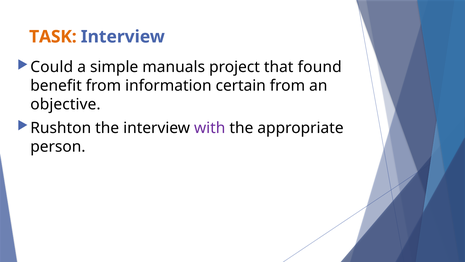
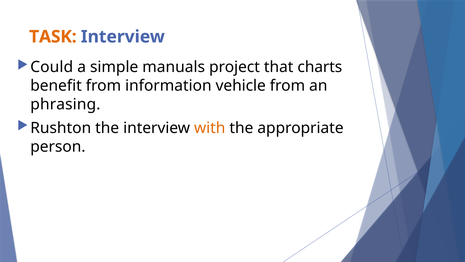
found: found -> charts
certain: certain -> vehicle
objective: objective -> phrasing
with colour: purple -> orange
